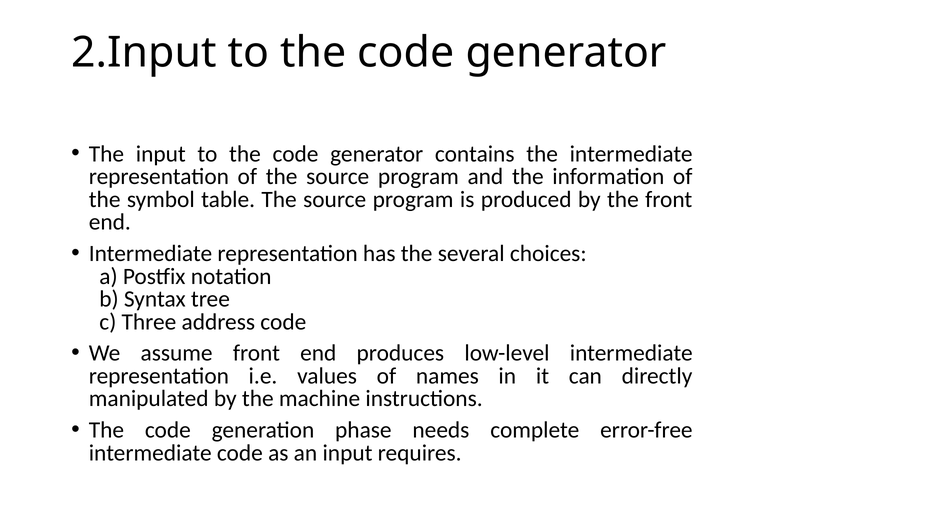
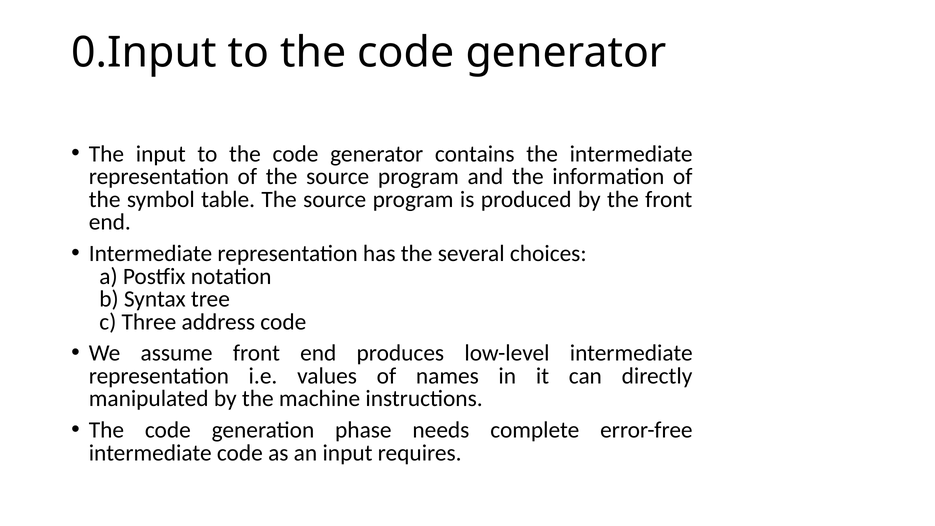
2.Input: 2.Input -> 0.Input
